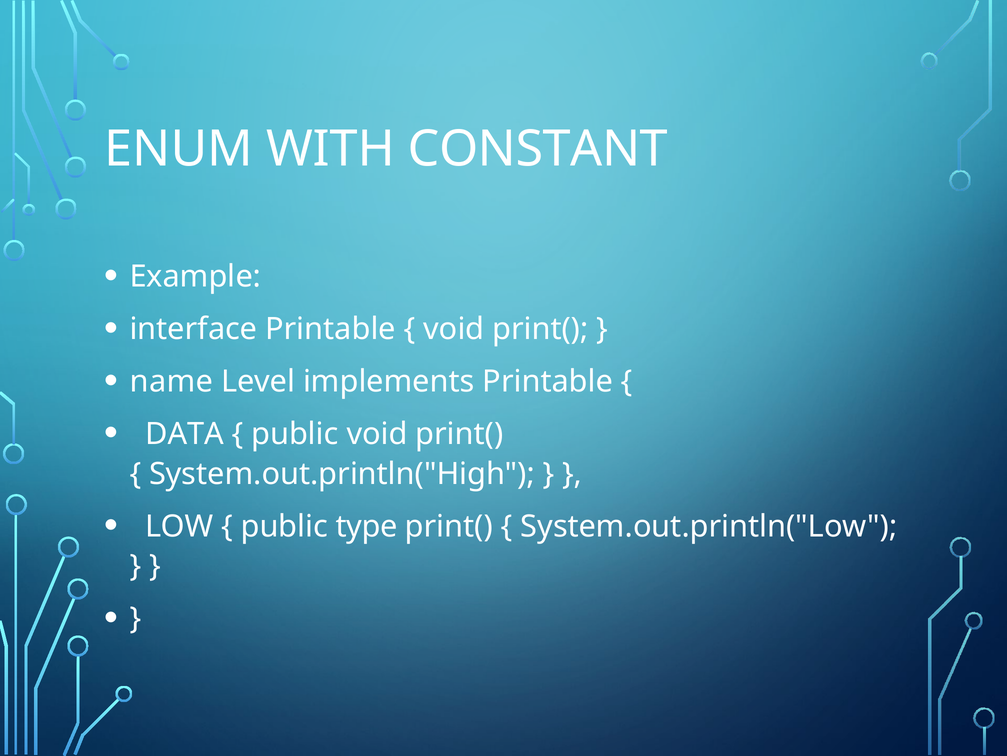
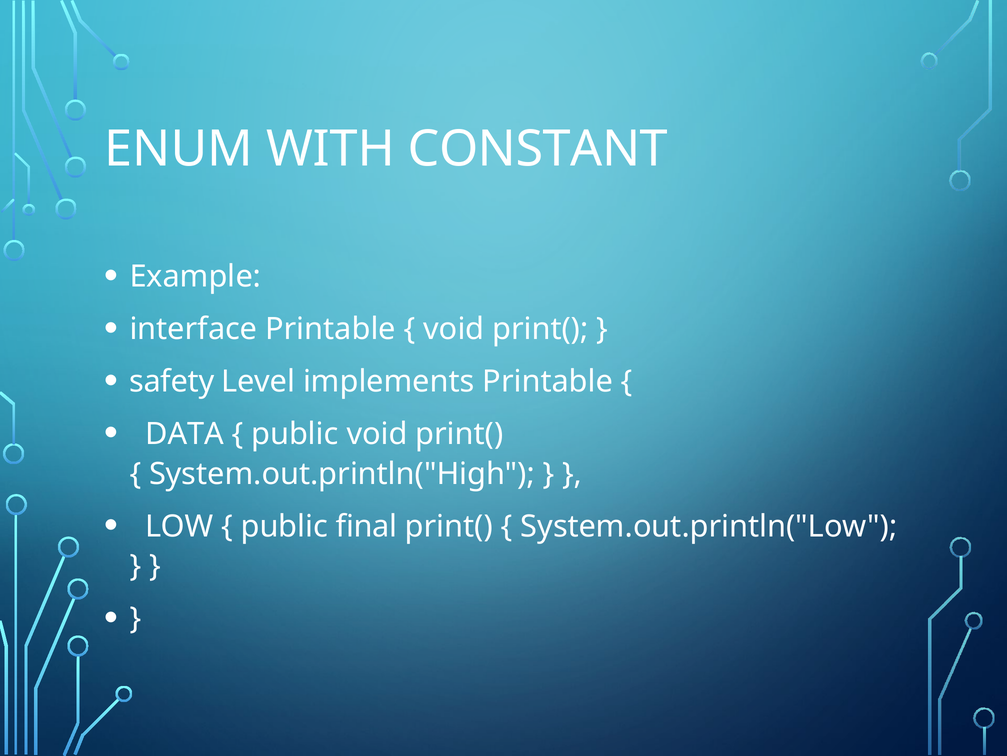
name: name -> safety
type: type -> final
